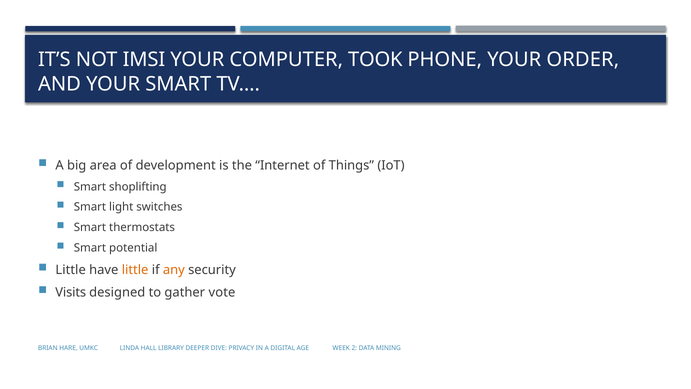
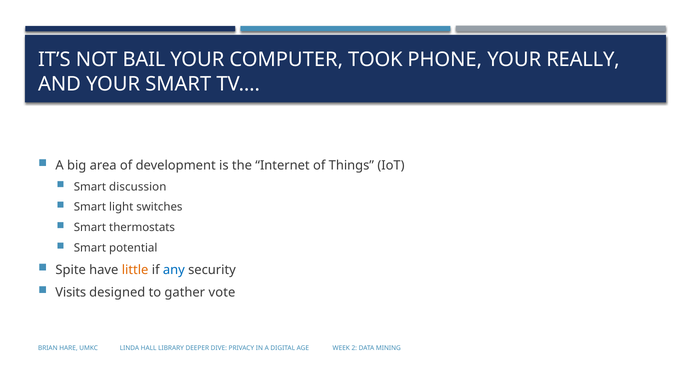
IMSI: IMSI -> BAIL
ORDER: ORDER -> REALLY
shoplifting: shoplifting -> discussion
Little at (71, 270): Little -> Spite
any colour: orange -> blue
